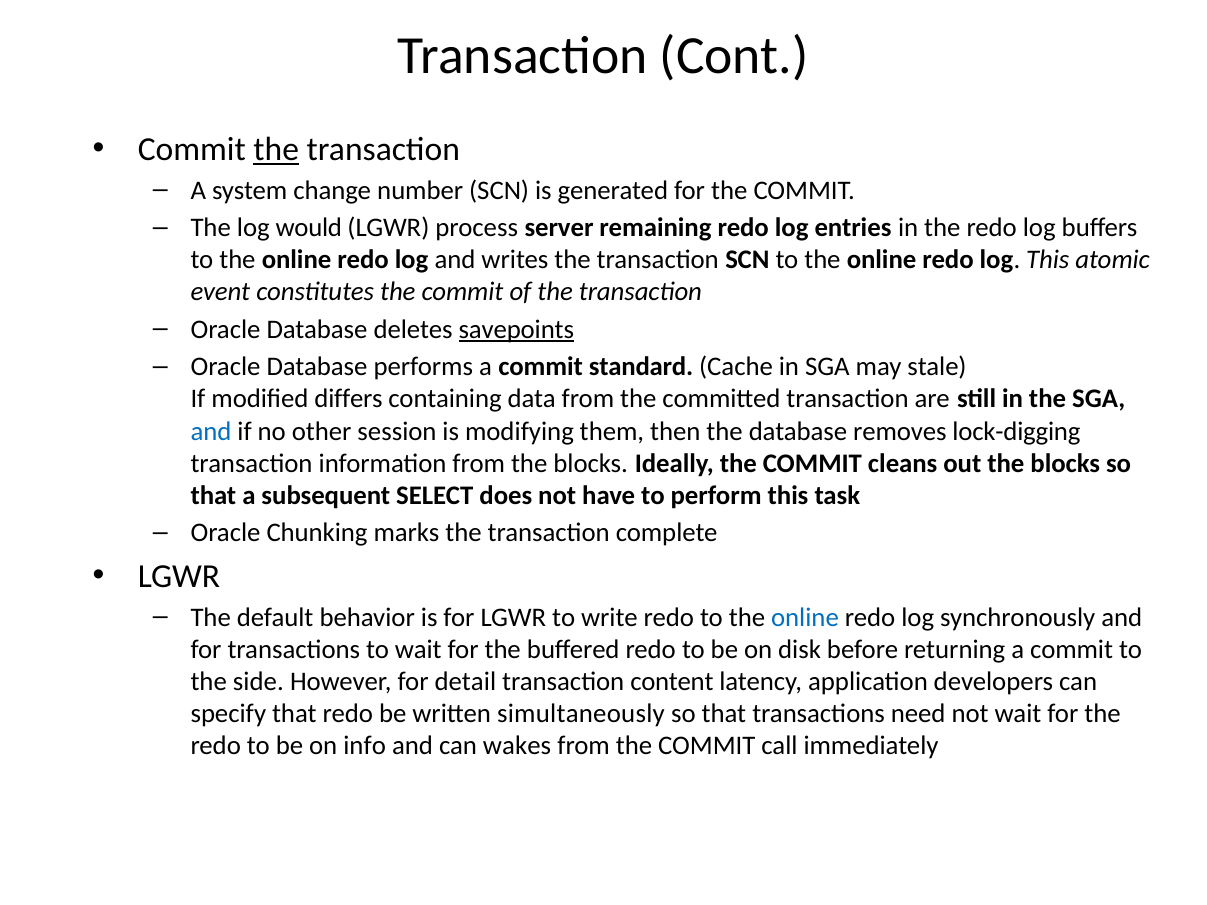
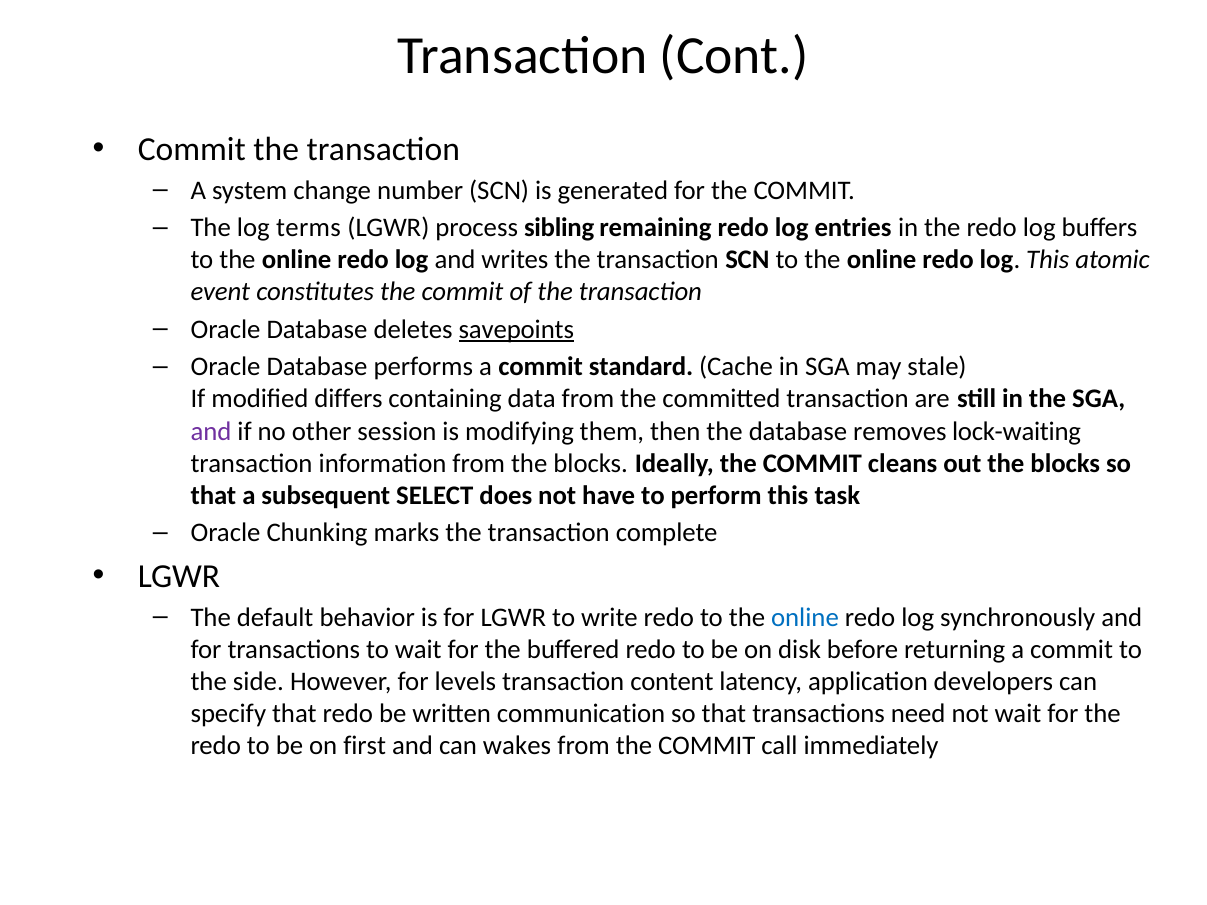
the at (276, 149) underline: present -> none
would: would -> terms
server: server -> sibling
and at (211, 431) colour: blue -> purple
lock-digging: lock-digging -> lock-waiting
detail: detail -> levels
simultaneously: simultaneously -> communication
info: info -> first
